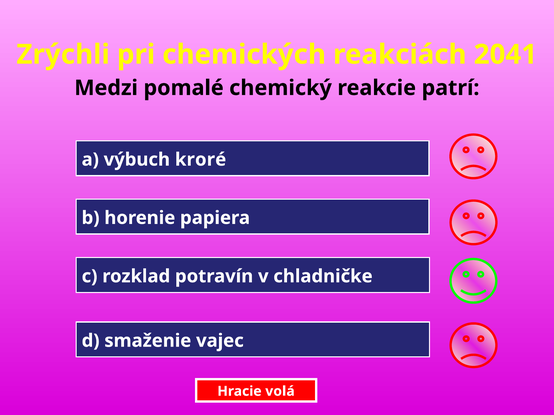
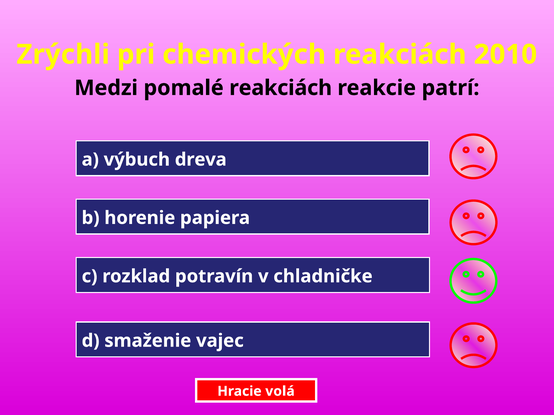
2041: 2041 -> 2010
pomalé chemický: chemický -> reakciách
kroré: kroré -> dreva
